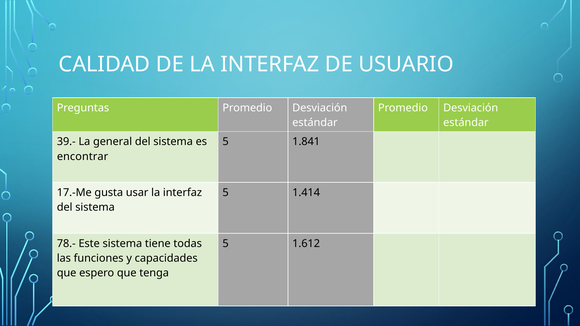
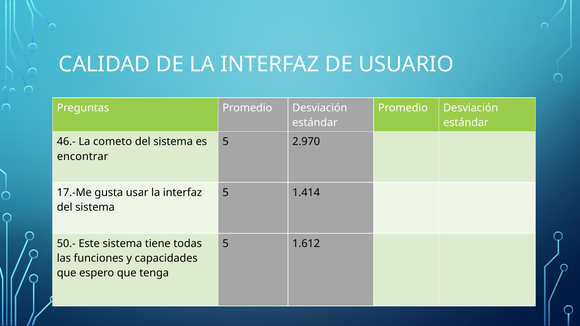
39.-: 39.- -> 46.-
general: general -> cometo
1.841: 1.841 -> 2.970
78.-: 78.- -> 50.-
